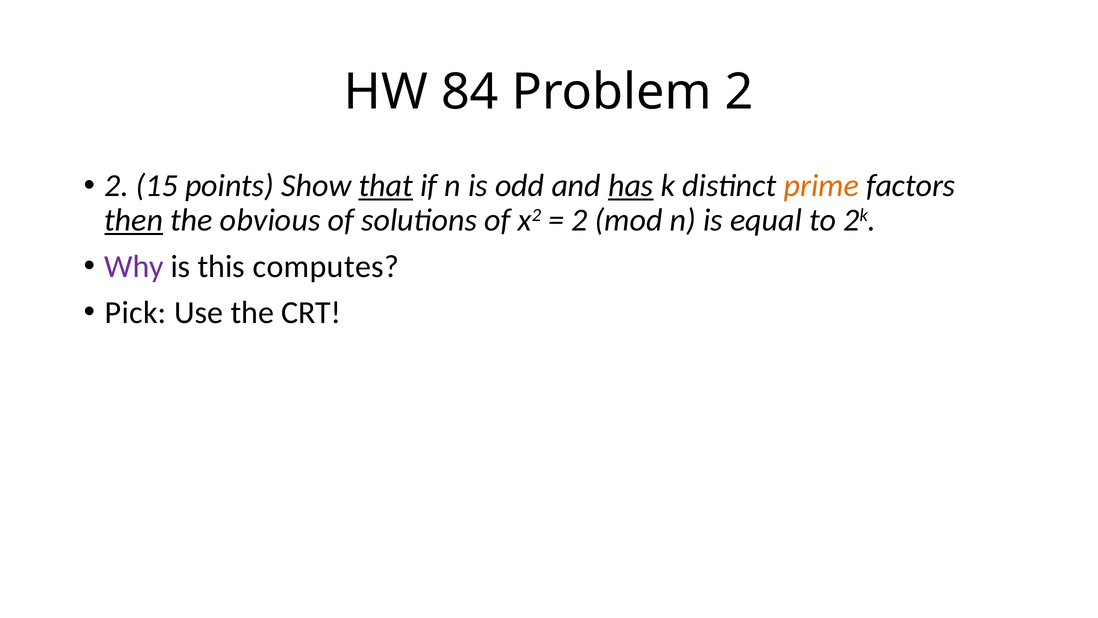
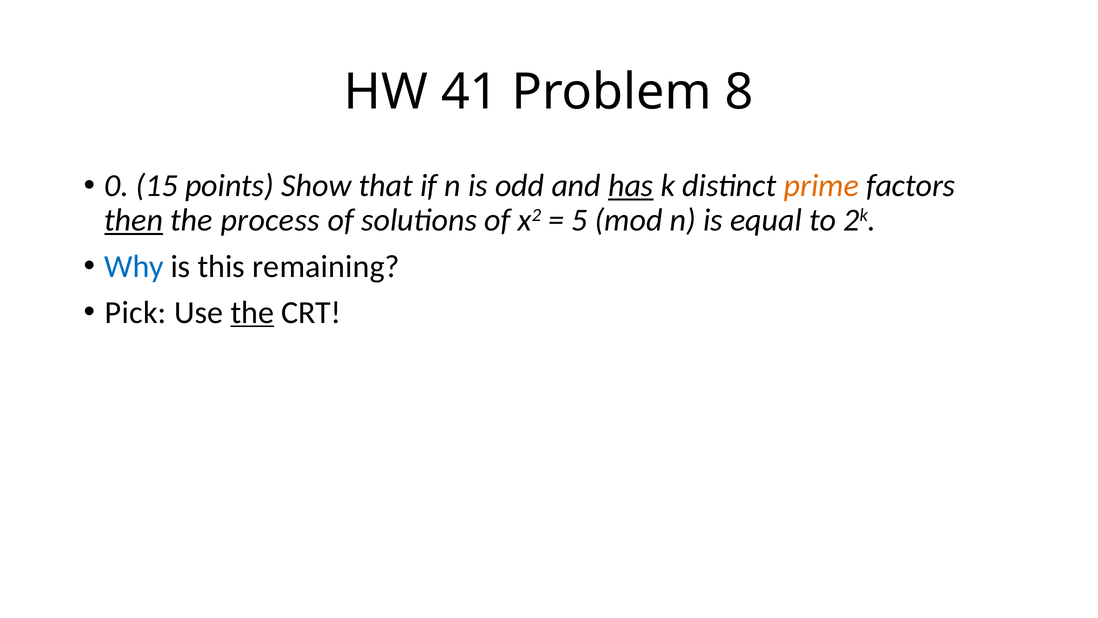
84: 84 -> 41
Problem 2: 2 -> 8
2 at (116, 186): 2 -> 0
that underline: present -> none
obvious: obvious -> process
2 at (579, 220): 2 -> 5
Why colour: purple -> blue
computes: computes -> remaining
the at (252, 312) underline: none -> present
